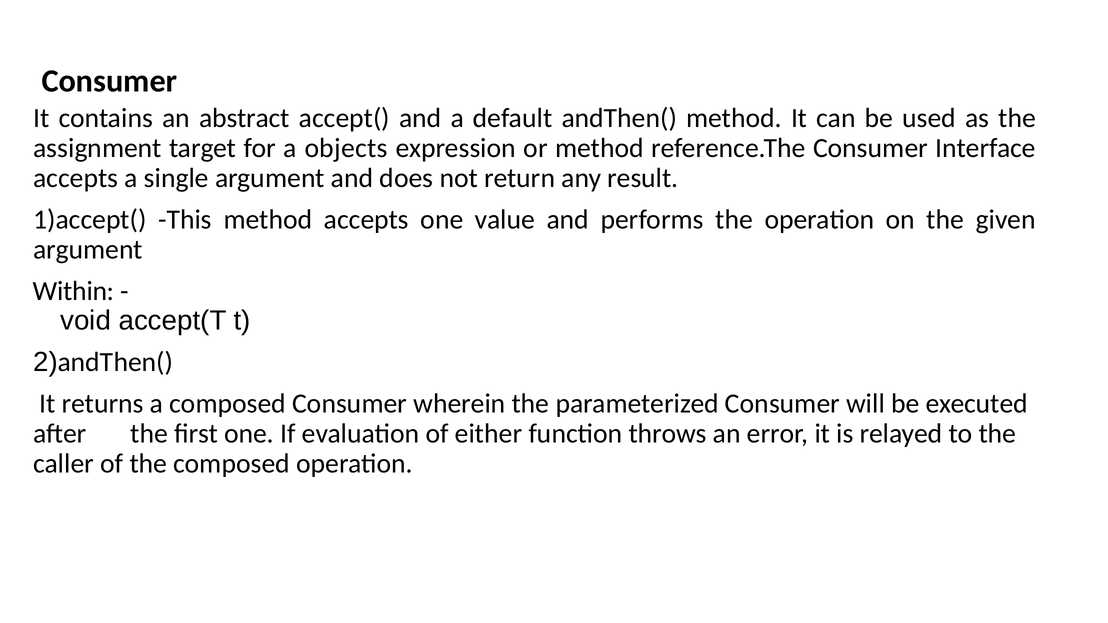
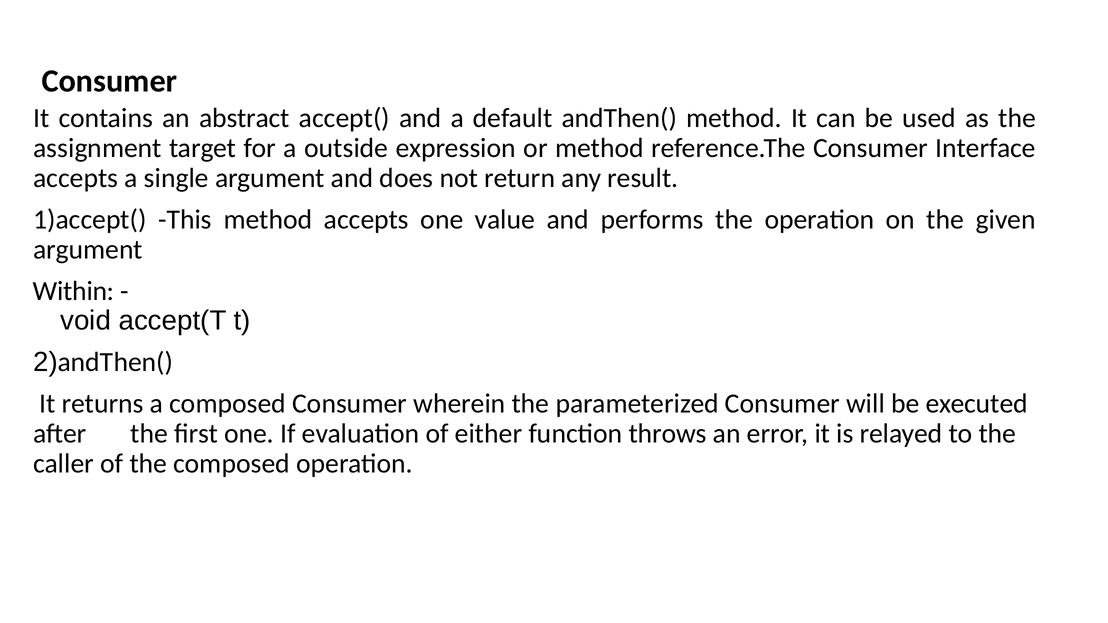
objects: objects -> outside
